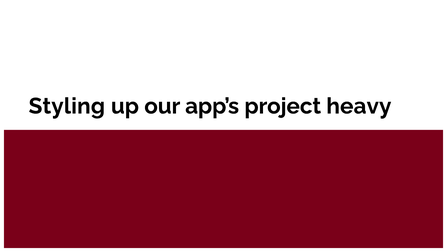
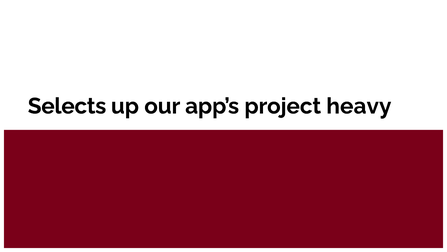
Styling: Styling -> Selects
